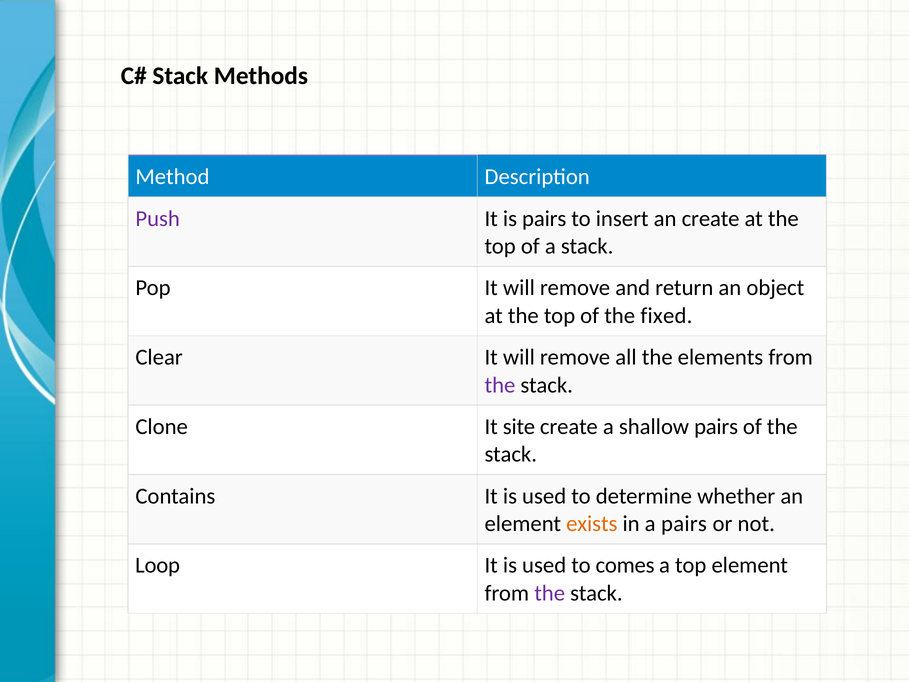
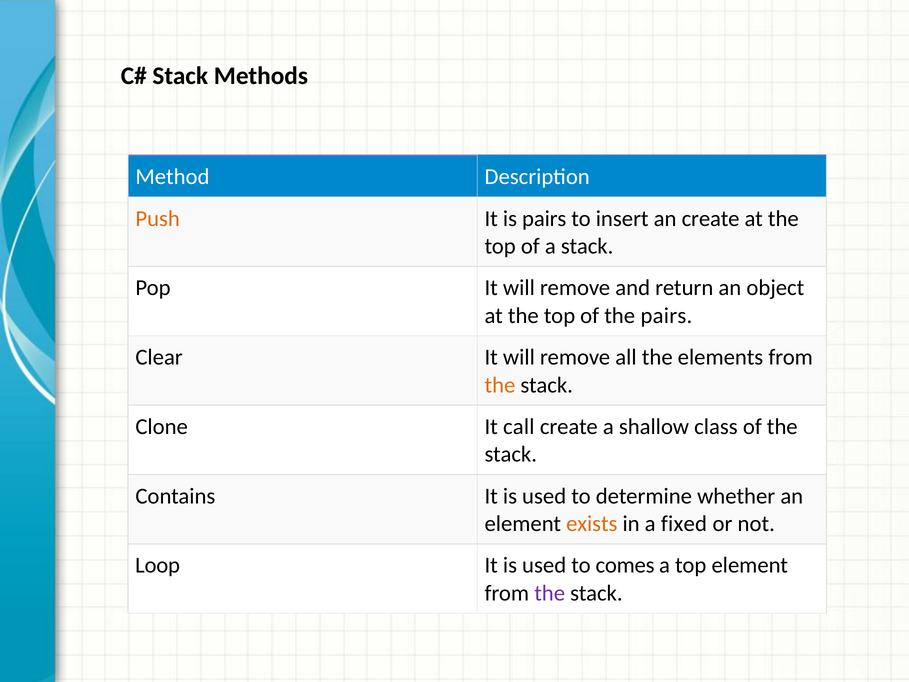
Push colour: purple -> orange
the fixed: fixed -> pairs
the at (500, 385) colour: purple -> orange
site: site -> call
shallow pairs: pairs -> class
a pairs: pairs -> fixed
